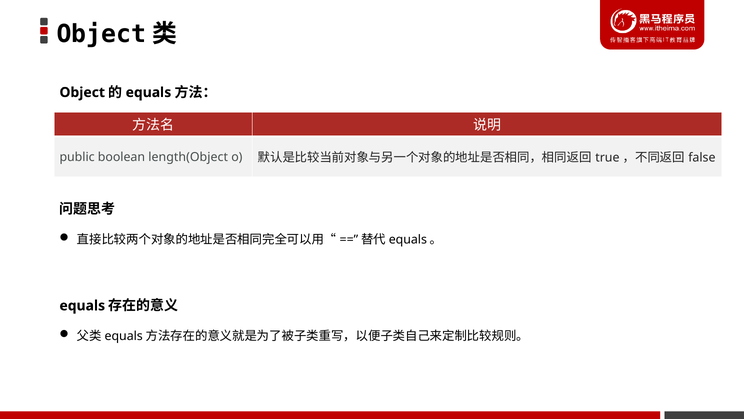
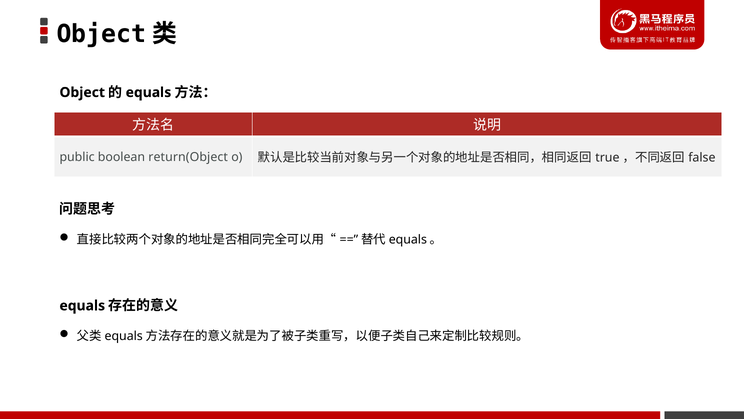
length(Object: length(Object -> return(Object
